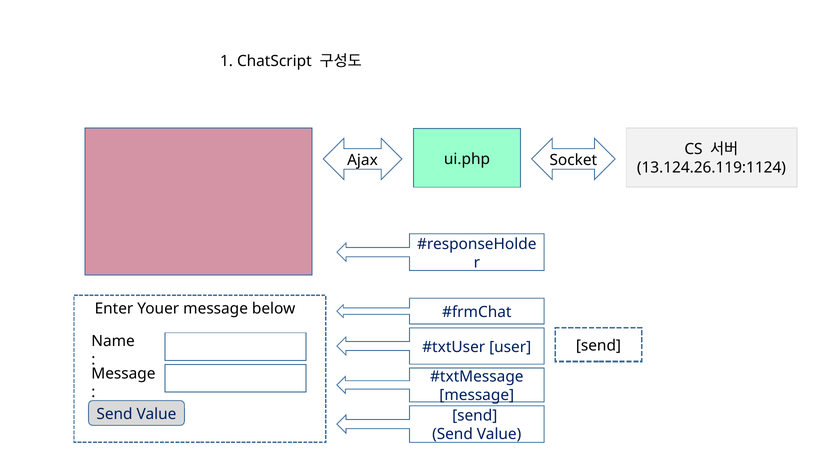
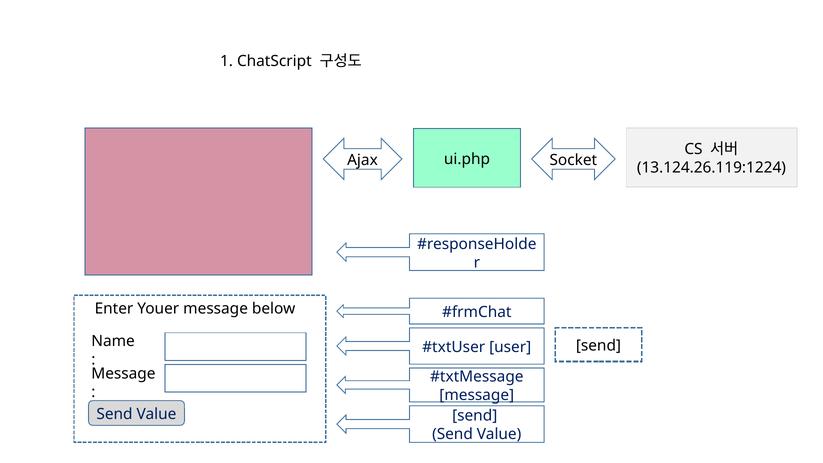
13.124.26.119:1124: 13.124.26.119:1124 -> 13.124.26.119:1224
